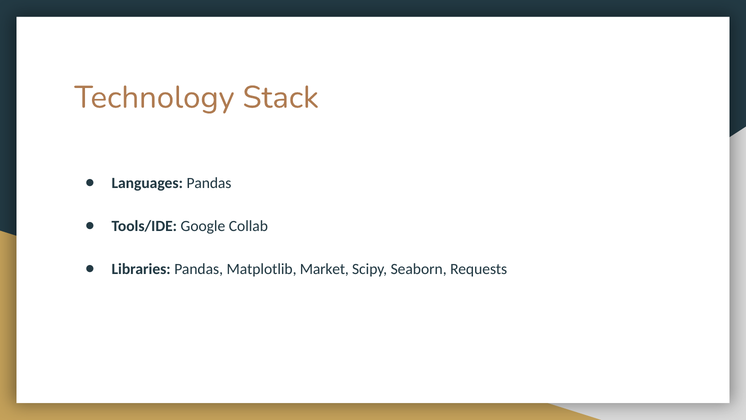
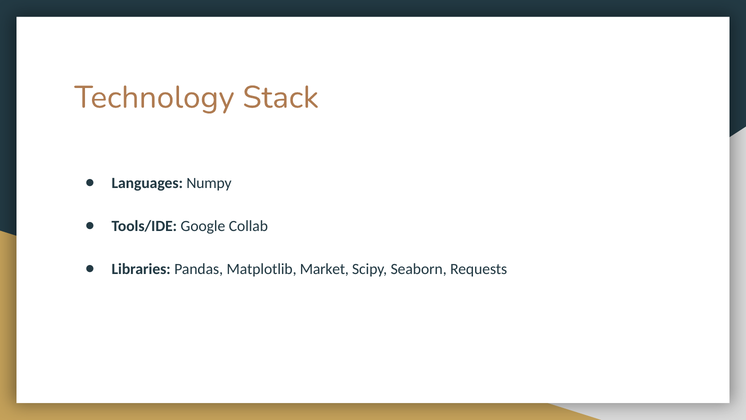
Languages Pandas: Pandas -> Numpy
